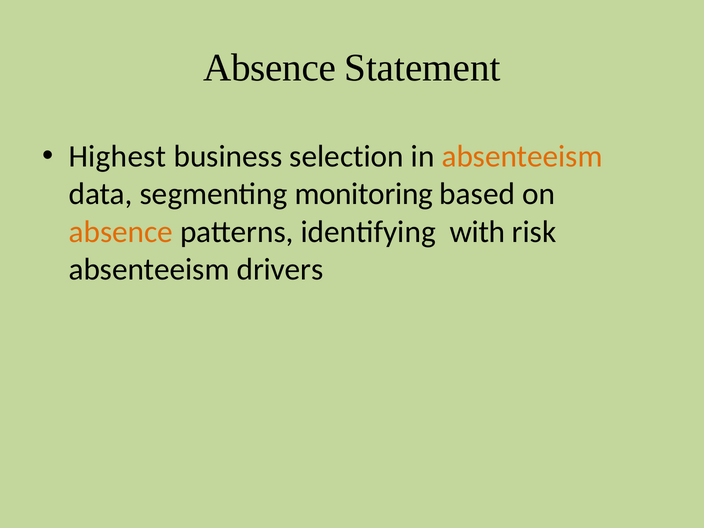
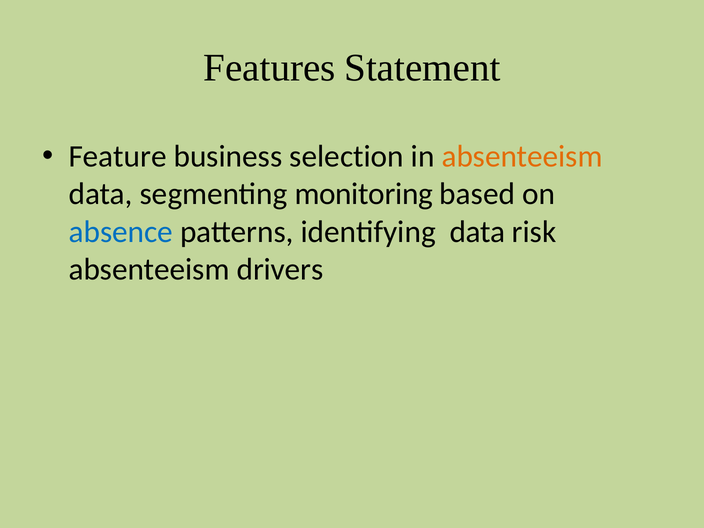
Absence at (270, 68): Absence -> Features
Highest: Highest -> Feature
absence at (121, 232) colour: orange -> blue
identifying with: with -> data
